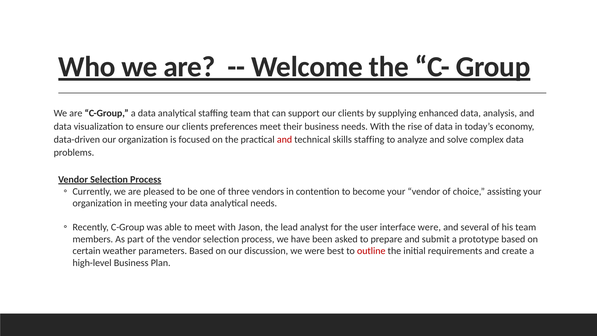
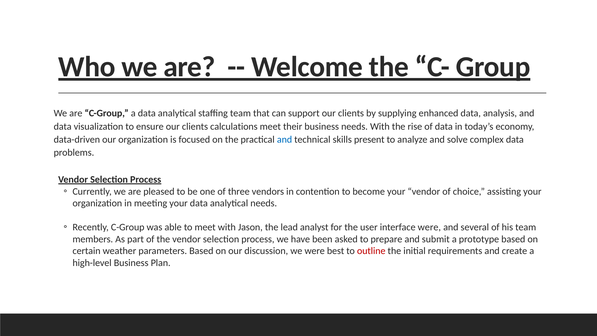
preferences: preferences -> calculations
and at (285, 139) colour: red -> blue
skills staffing: staffing -> present
